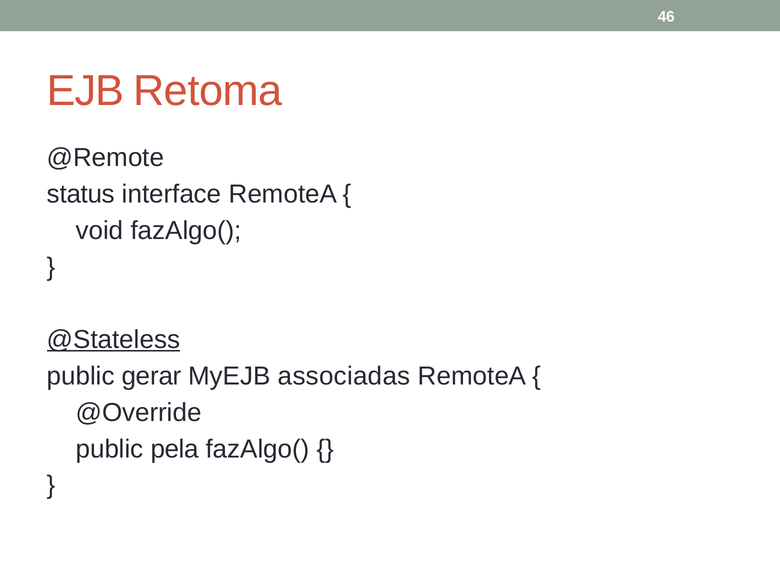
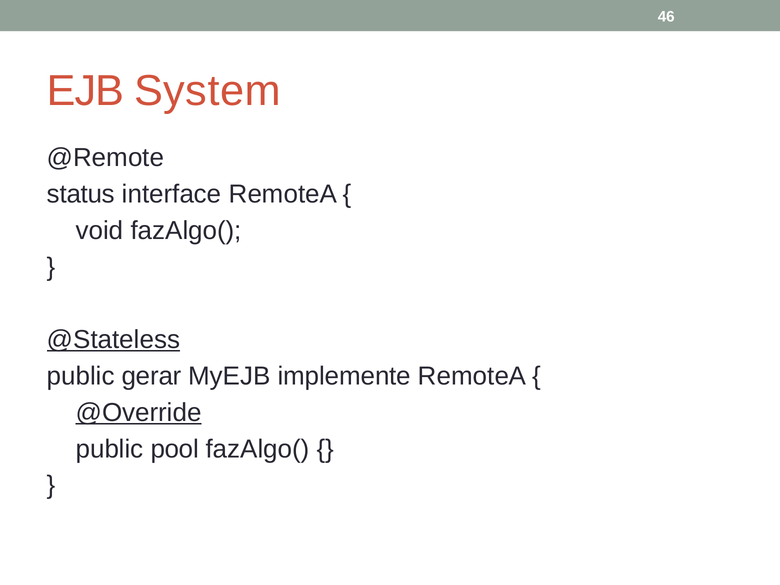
Retoma: Retoma -> System
associadas: associadas -> implemente
@Override underline: none -> present
pela: pela -> pool
